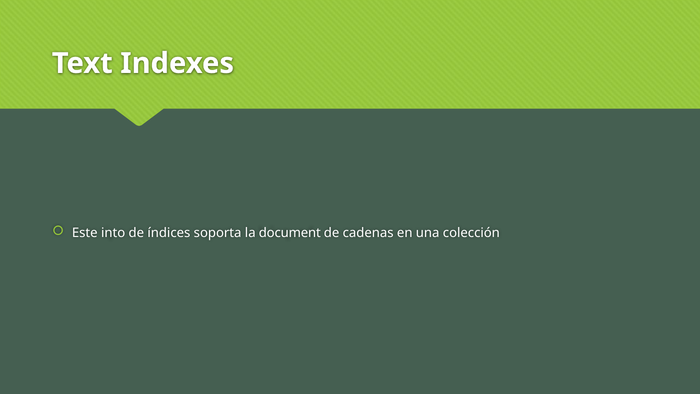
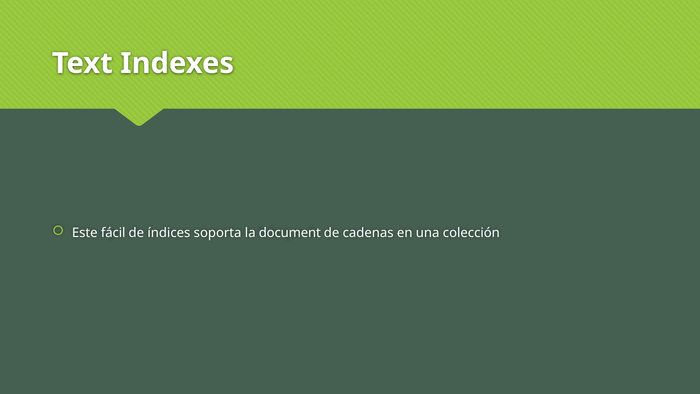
into: into -> fácil
